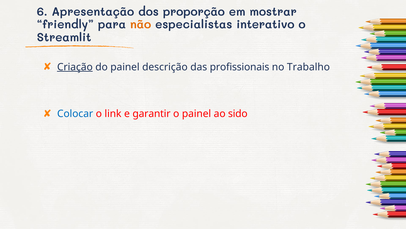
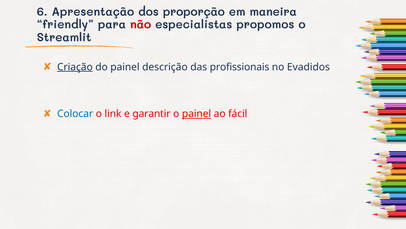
mostrar: mostrar -> maneira
não colour: orange -> red
interativo: interativo -> propomos
Trabalho: Trabalho -> Evadidos
painel at (197, 114) underline: none -> present
sido: sido -> fácil
